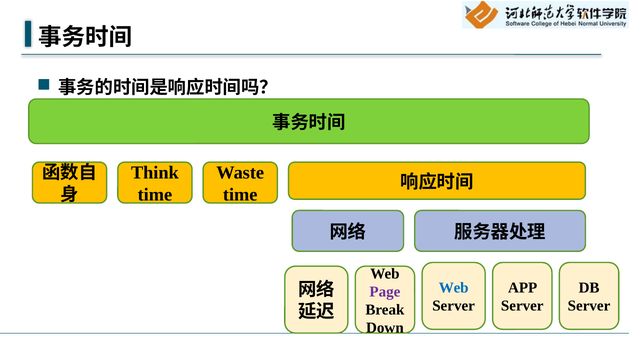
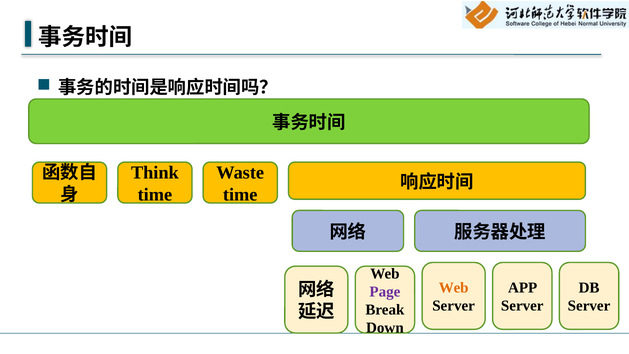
Web at (454, 288) colour: blue -> orange
